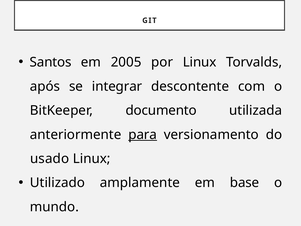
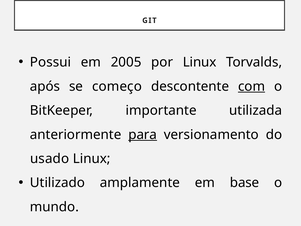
Santos: Santos -> Possui
integrar: integrar -> começo
com underline: none -> present
documento: documento -> importante
